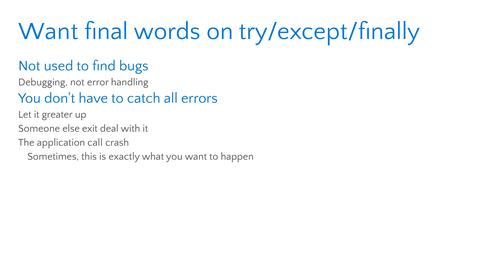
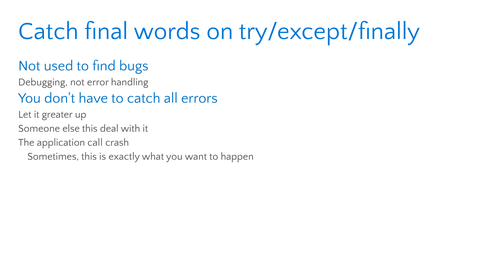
Want at (48, 31): Want -> Catch
else exit: exit -> this
